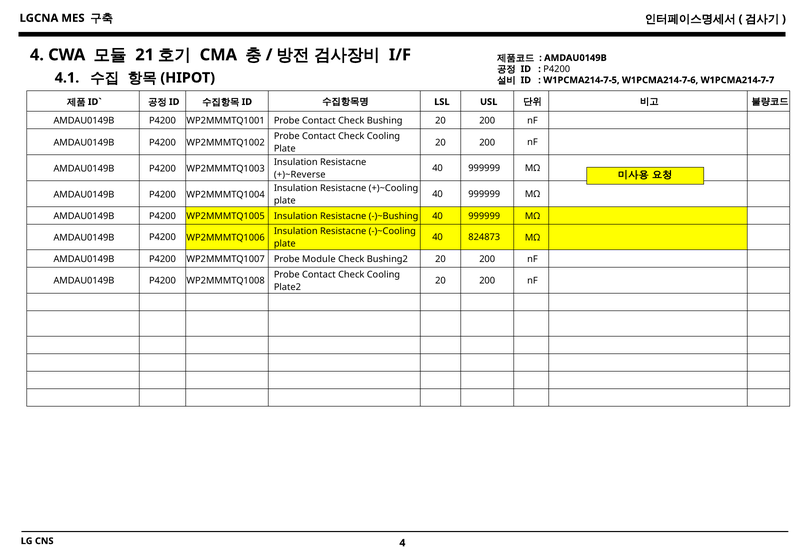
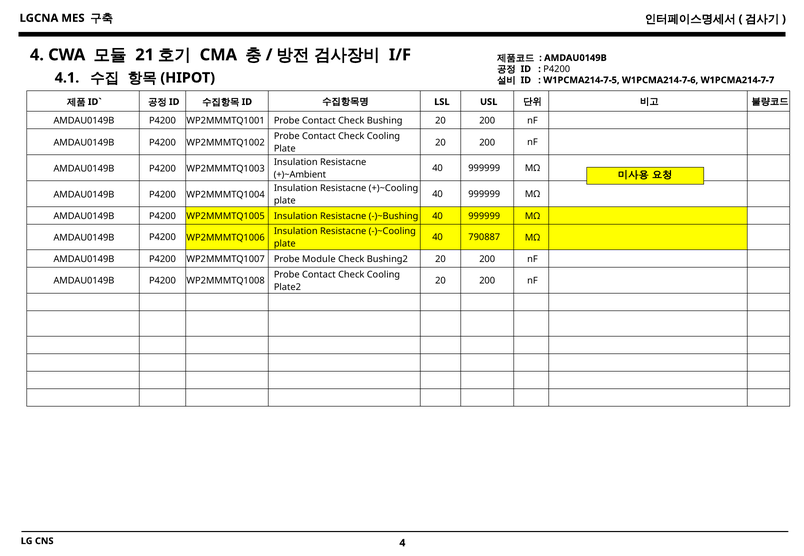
+)~Reverse: +)~Reverse -> +)~Ambient
824873: 824873 -> 790887
